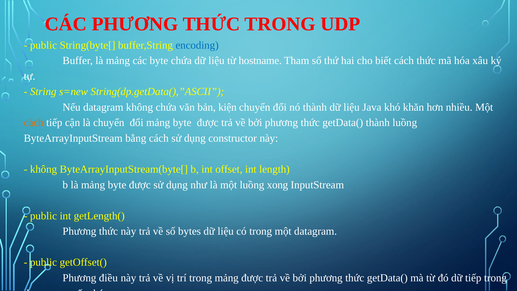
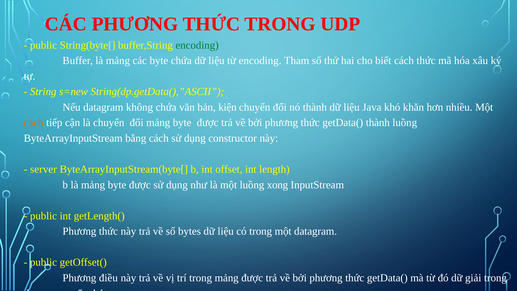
encoding at (197, 45) colour: blue -> green
từ hostname: hostname -> encoding
không at (44, 169): không -> server
dữ tiếp: tiếp -> giải
